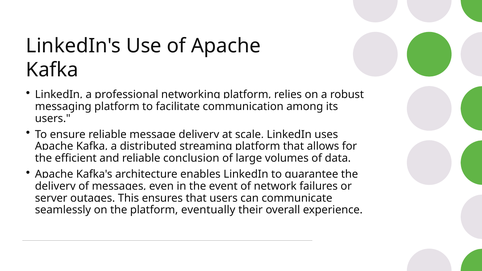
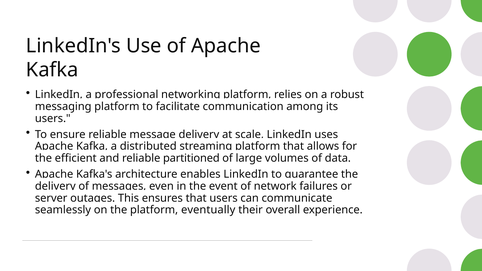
conclusion: conclusion -> partitioned
